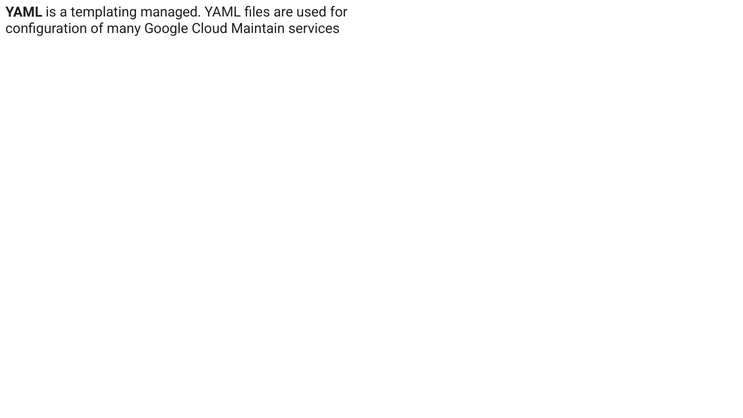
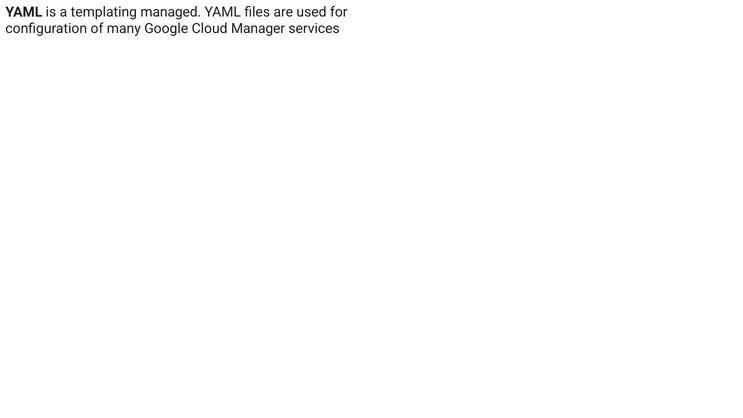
Maintain: Maintain -> Manager
